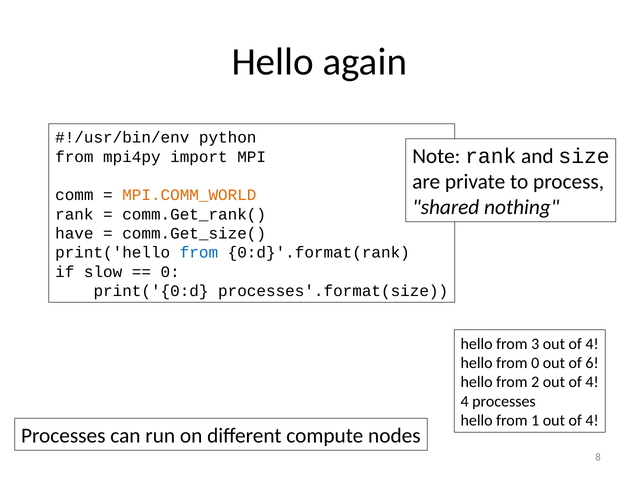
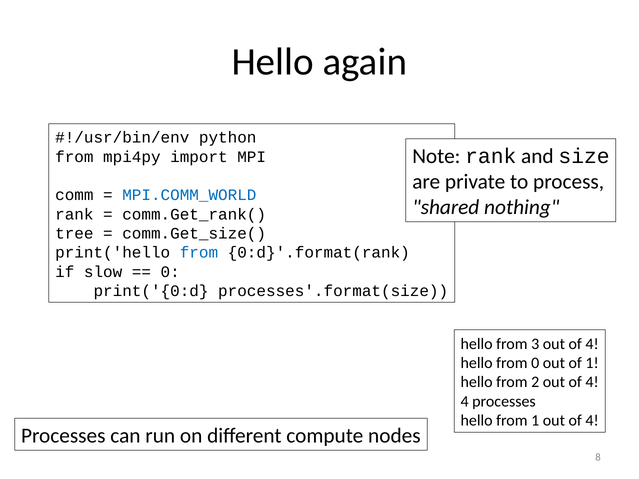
MPI.COMM_WORLD colour: orange -> blue
have: have -> tree
of 6: 6 -> 1
